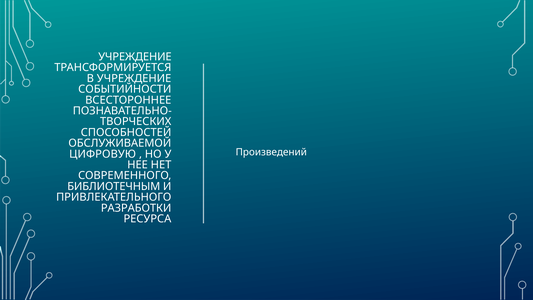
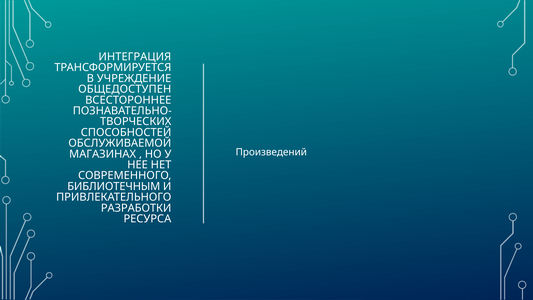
УЧРЕЖДЕНИЕ at (135, 57): УЧРЕЖДЕНИЕ -> ИНТЕГРАЦИЯ
СОБЫТИЙНОСТИ: СОБЫТИЙНОСТИ -> ОБЩЕДОСТУПЕН
ЦИФРОВУЮ: ЦИФРОВУЮ -> МАГАЗИНАХ
